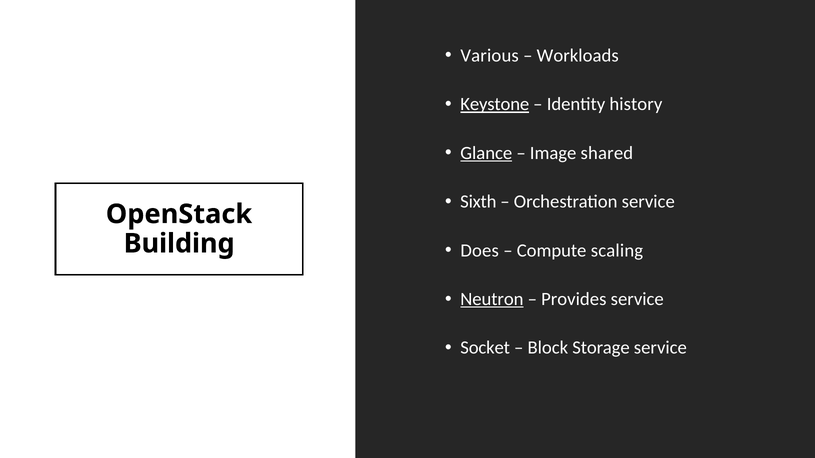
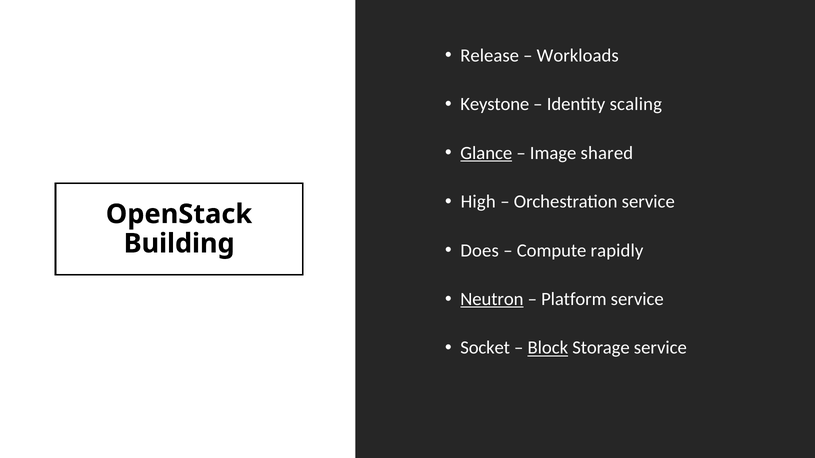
Various: Various -> Release
Keystone underline: present -> none
history: history -> scaling
Sixth: Sixth -> High
scaling: scaling -> rapidly
Provides: Provides -> Platform
Block underline: none -> present
